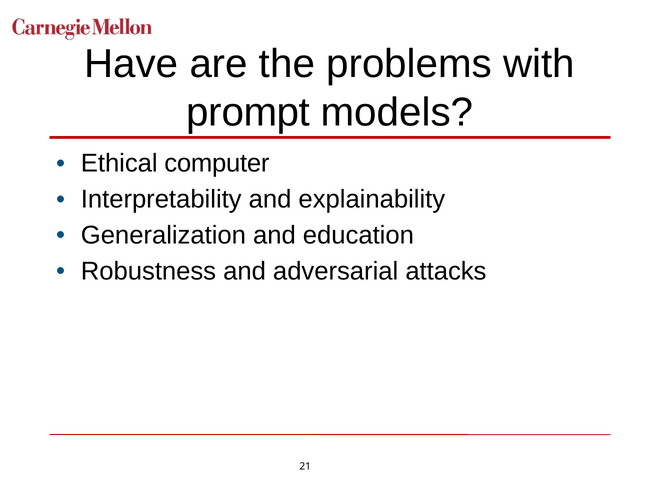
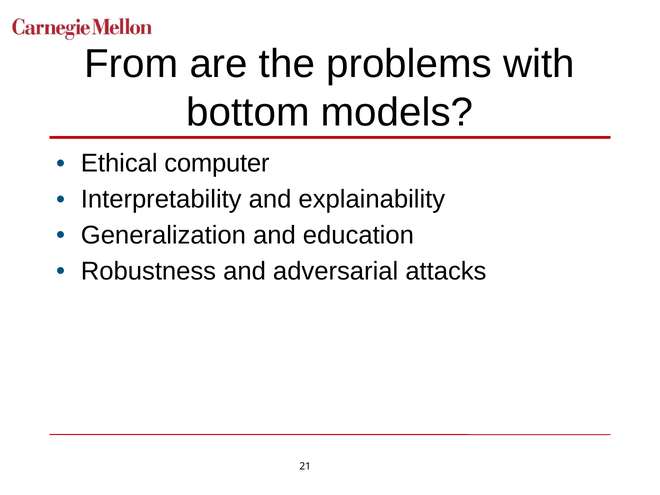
Have: Have -> From
prompt: prompt -> bottom
